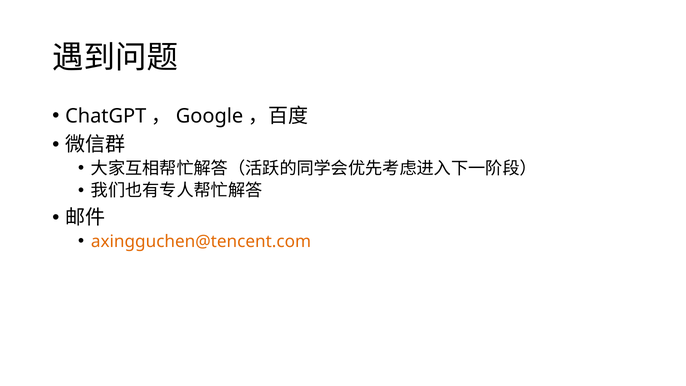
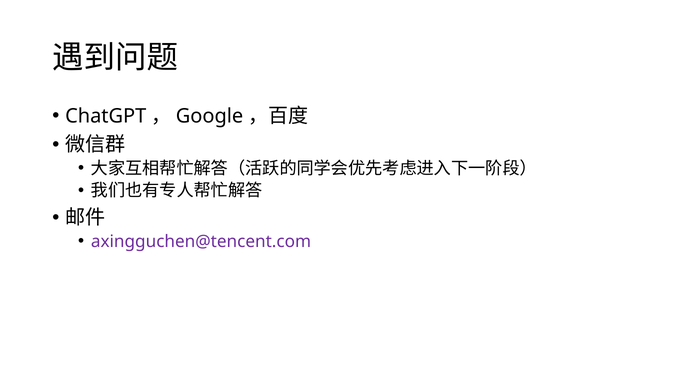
axingguchen@tencent.com colour: orange -> purple
